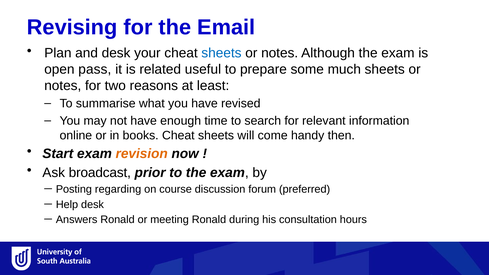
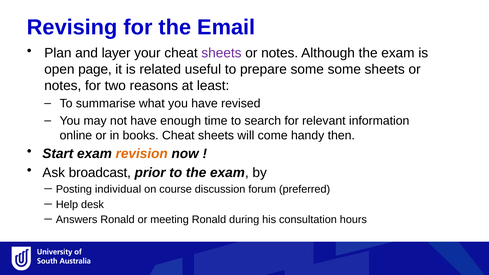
and desk: desk -> layer
sheets at (221, 53) colour: blue -> purple
pass: pass -> page
some much: much -> some
regarding: regarding -> individual
